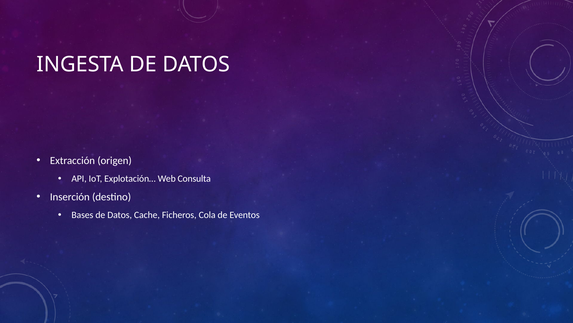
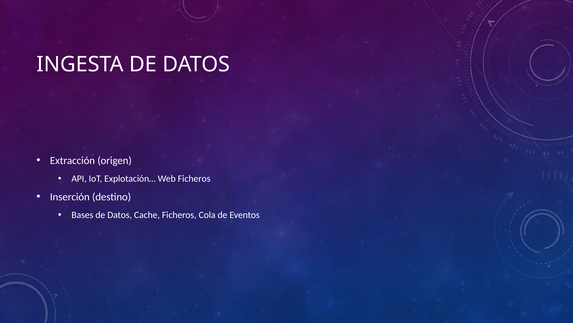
Web Consulta: Consulta -> Ficheros
